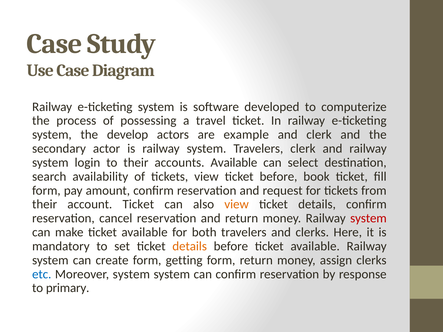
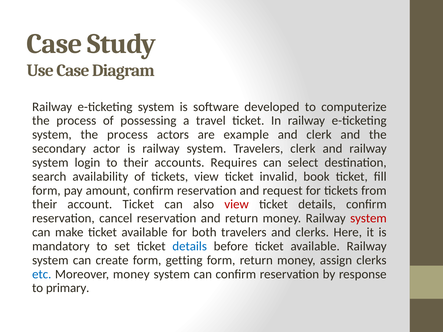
system the develop: develop -> process
accounts Available: Available -> Requires
ticket before: before -> invalid
view at (237, 205) colour: orange -> red
details at (190, 246) colour: orange -> blue
Moreover system: system -> money
